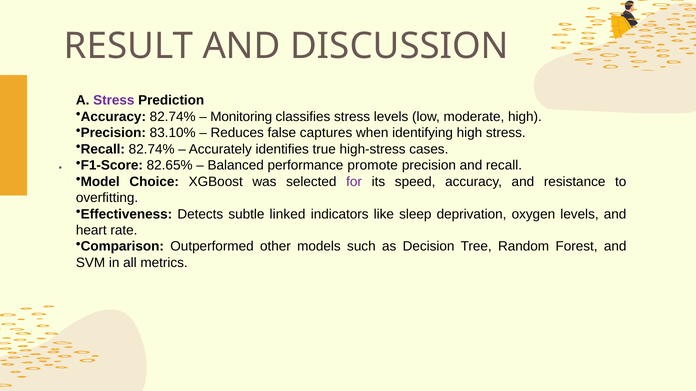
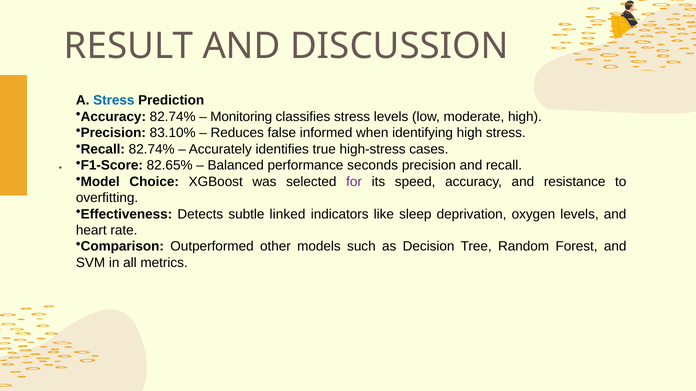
Stress at (114, 101) colour: purple -> blue
captures: captures -> informed
promote: promote -> seconds
